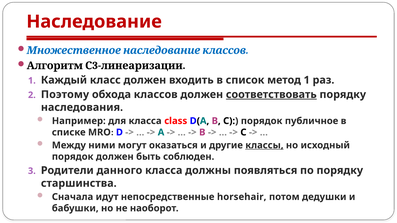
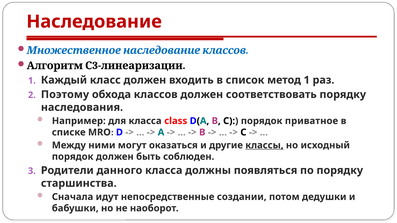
соответствовать underline: present -> none
публичное: публичное -> приватное
horsehair: horsehair -> создании
